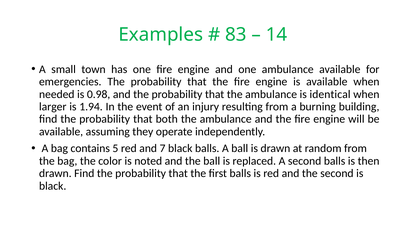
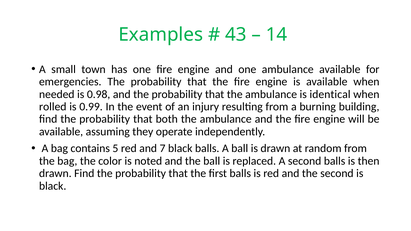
83: 83 -> 43
larger: larger -> rolled
1.94: 1.94 -> 0.99
